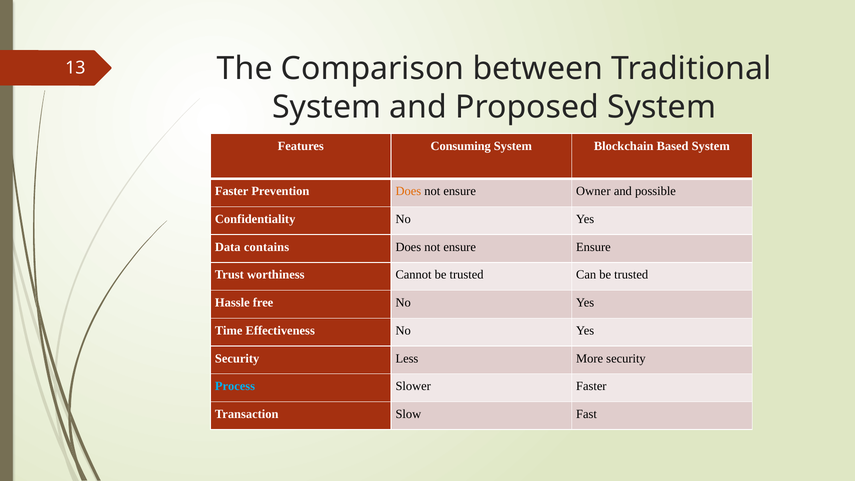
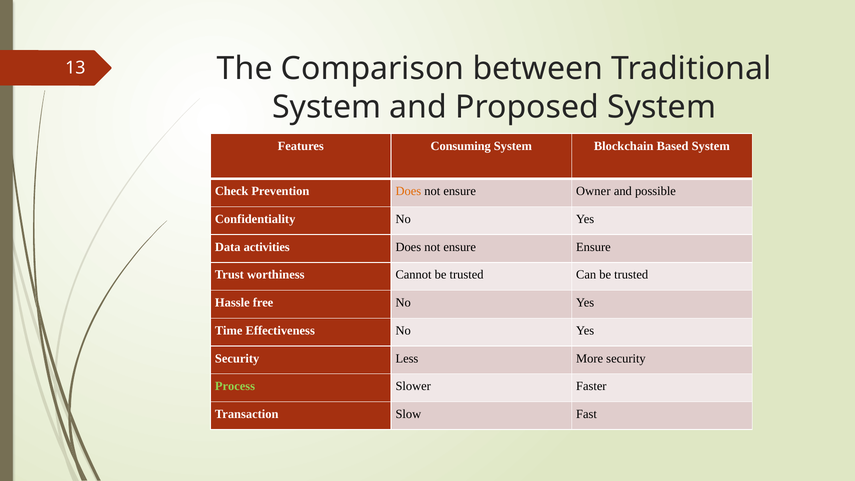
Faster at (232, 191): Faster -> Check
contains: contains -> activities
Process colour: light blue -> light green
